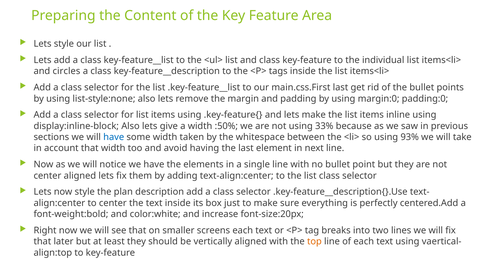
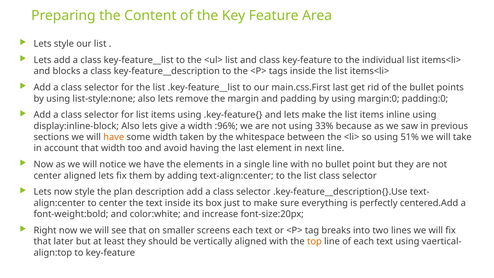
circles: circles -> blocks
:50%: :50% -> :96%
have at (114, 137) colour: blue -> orange
93%: 93% -> 51%
